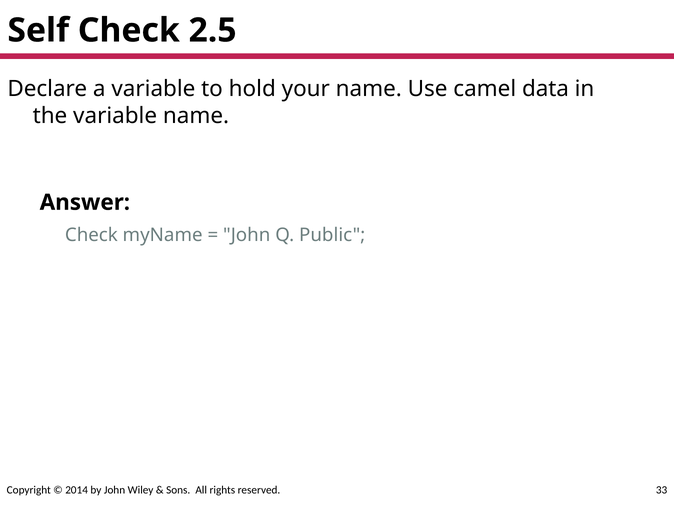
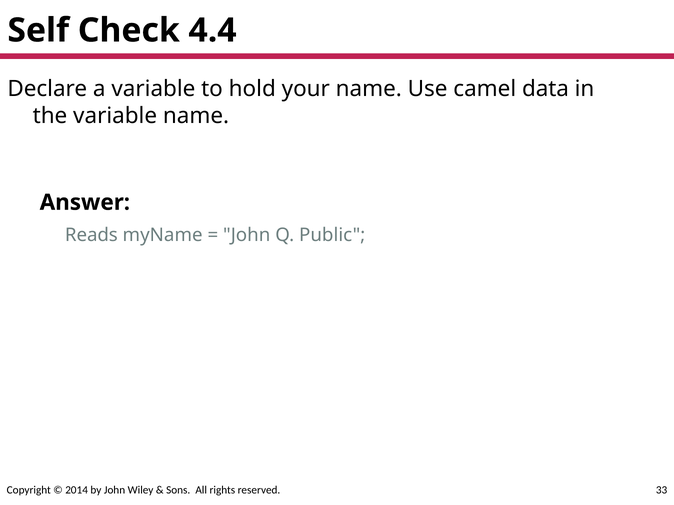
2.5: 2.5 -> 4.4
Check at (91, 235): Check -> Reads
